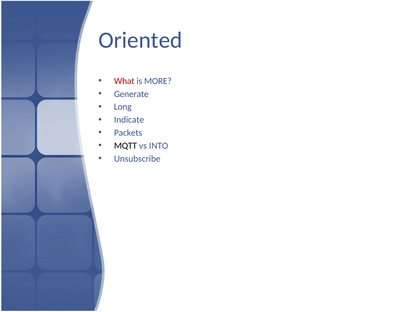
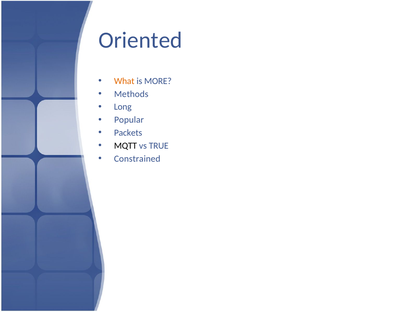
What colour: red -> orange
Generate: Generate -> Methods
Indicate: Indicate -> Popular
INTO: INTO -> TRUE
Unsubscribe: Unsubscribe -> Constrained
